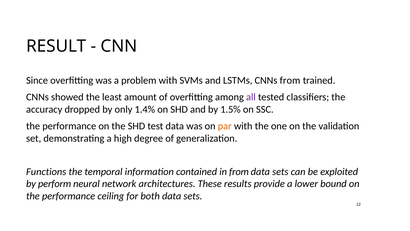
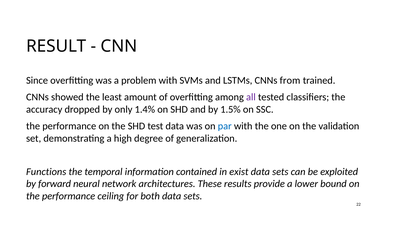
par colour: orange -> blue
in from: from -> exist
perform: perform -> forward
